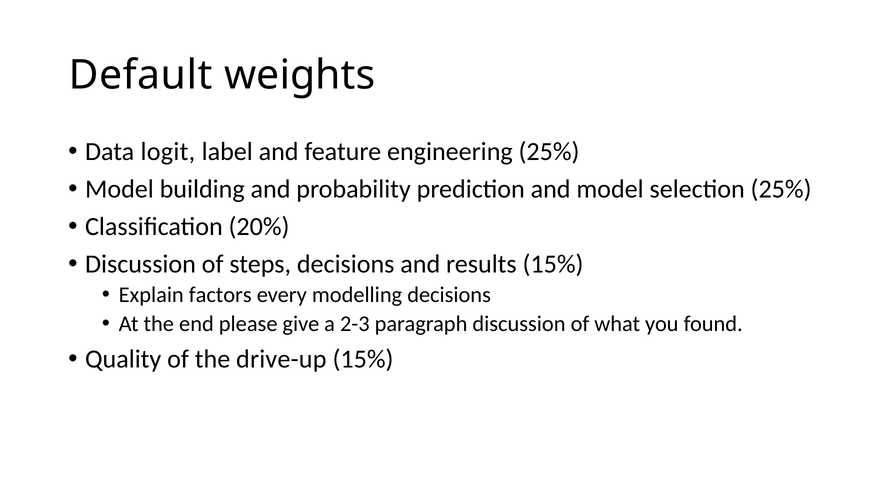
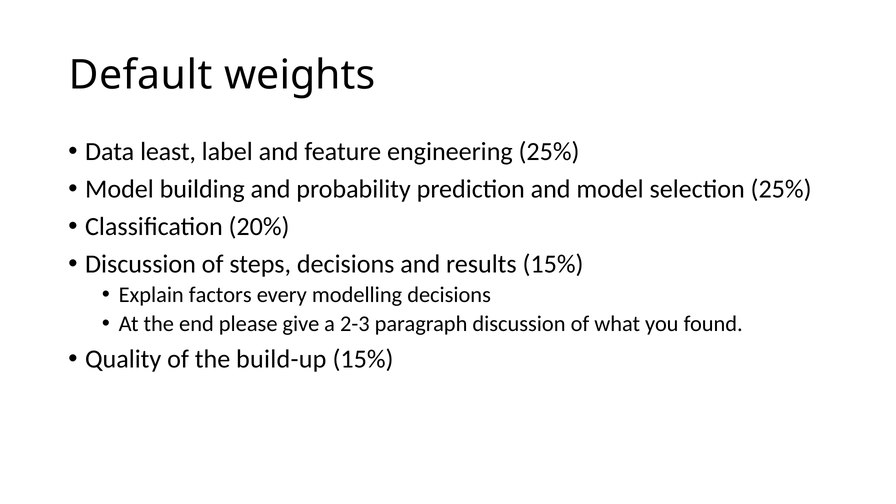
logit: logit -> least
drive-up: drive-up -> build-up
